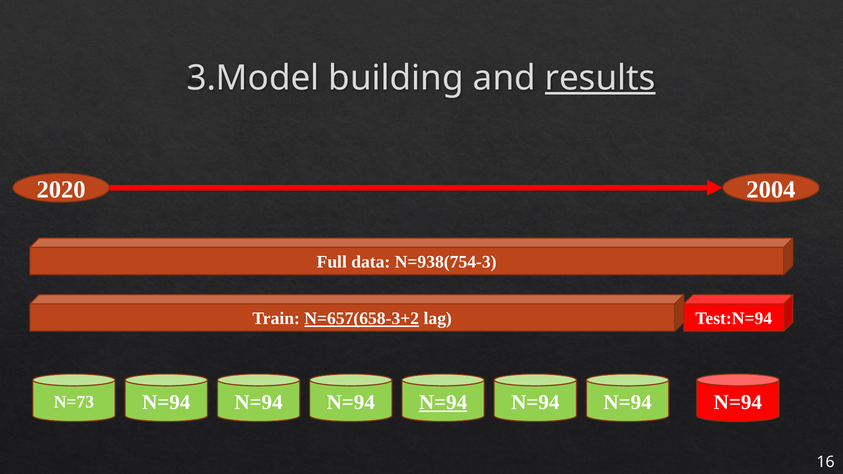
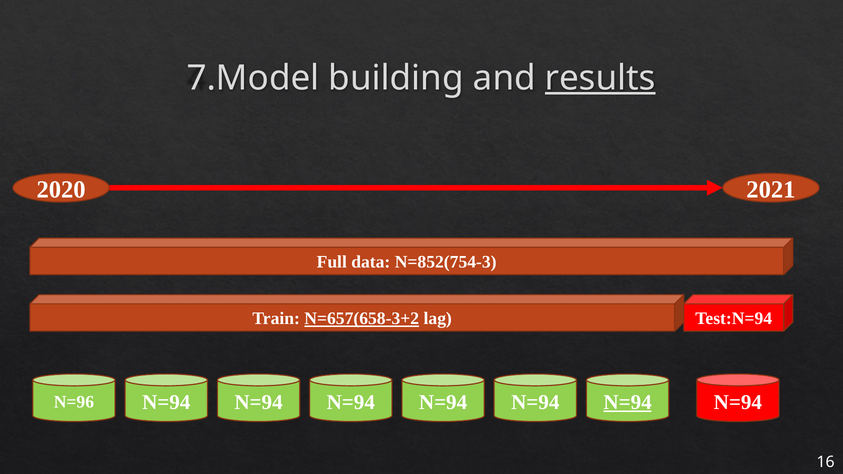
3.Model: 3.Model -> 7.Model
2004: 2004 -> 2021
N=938(754-3: N=938(754-3 -> N=852(754-3
N=73: N=73 -> N=96
N=94 at (443, 402) underline: present -> none
N=94 at (628, 402) underline: none -> present
